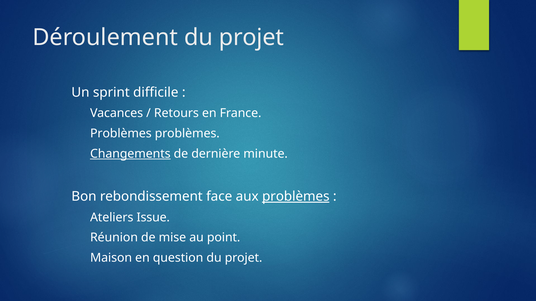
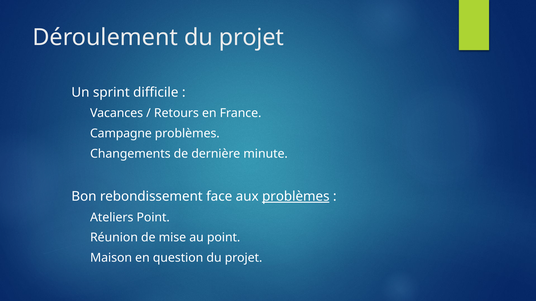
Problèmes at (121, 134): Problèmes -> Campagne
Changements underline: present -> none
Ateliers Issue: Issue -> Point
